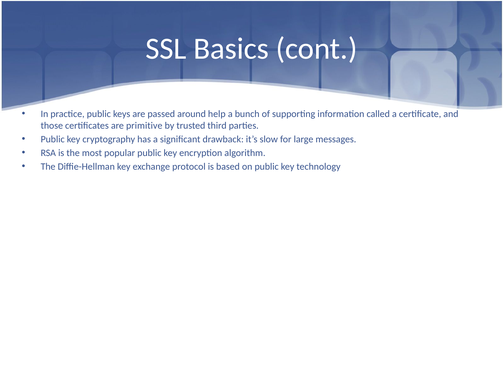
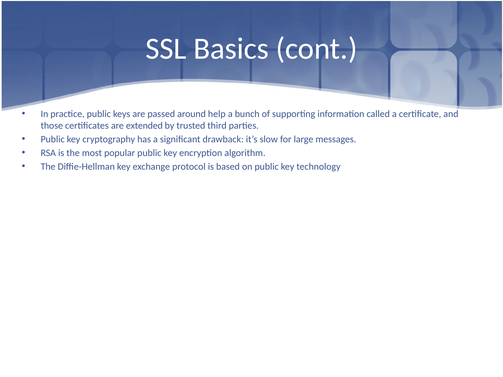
primitive: primitive -> extended
